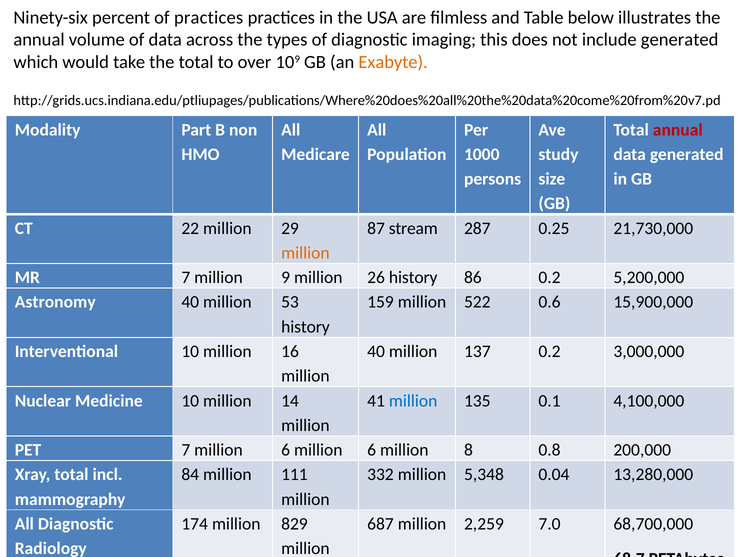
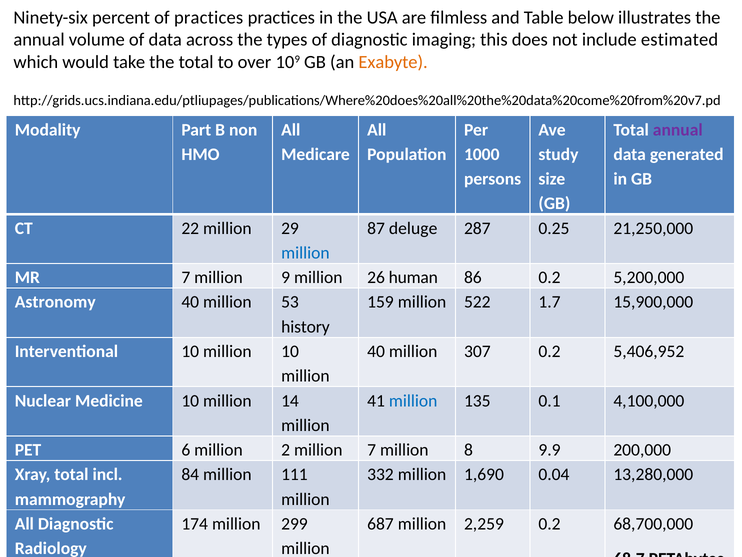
include generated: generated -> estimated
annual at (678, 130) colour: red -> purple
stream: stream -> deluge
21,730,000: 21,730,000 -> 21,250,000
million at (305, 253) colour: orange -> blue
26 history: history -> human
0.6: 0.6 -> 1.7
million 16: 16 -> 10
137: 137 -> 307
3,000,000: 3,000,000 -> 5,406,952
PET 7: 7 -> 6
6 at (286, 450): 6 -> 2
6 at (372, 450): 6 -> 7
0.8: 0.8 -> 9.9
5,348: 5,348 -> 1,690
829: 829 -> 299
2,259 7.0: 7.0 -> 0.2
